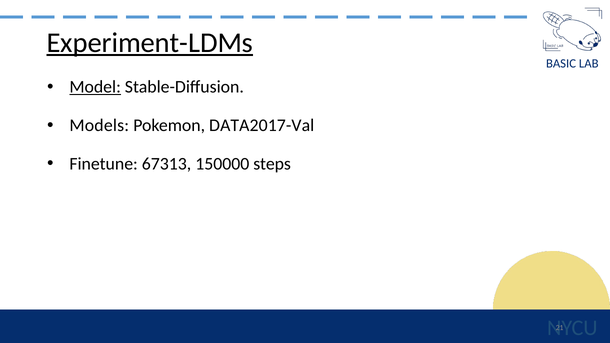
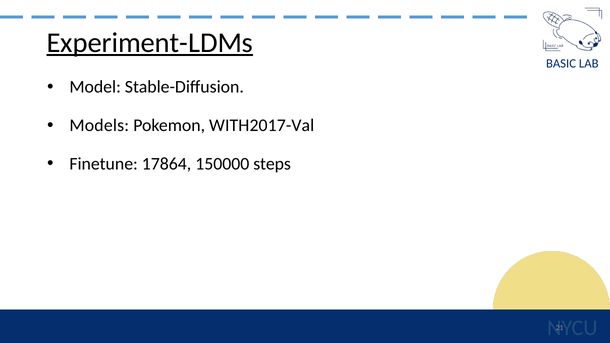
Model underline: present -> none
DATA2017-Val: DATA2017-Val -> WITH2017-Val
67313: 67313 -> 17864
